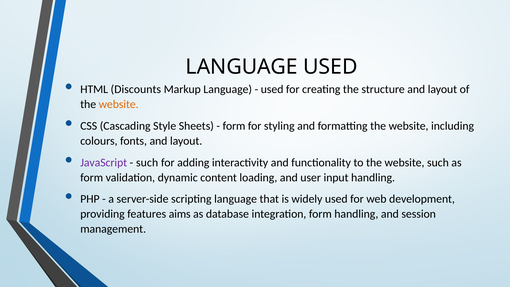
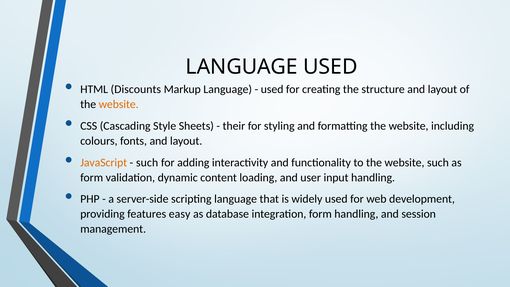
form at (234, 126): form -> their
JavaScript colour: purple -> orange
aims: aims -> easy
